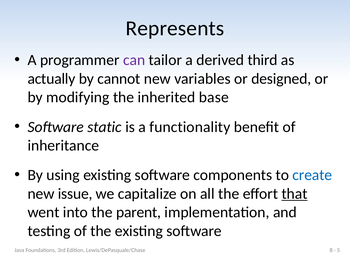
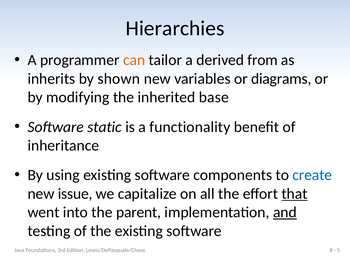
Represents: Represents -> Hierarchies
can colour: purple -> orange
third: third -> from
actually: actually -> inherits
cannot: cannot -> shown
designed: designed -> diagrams
and underline: none -> present
